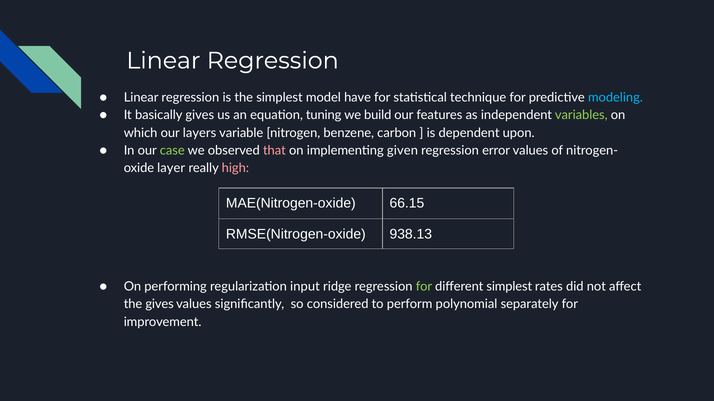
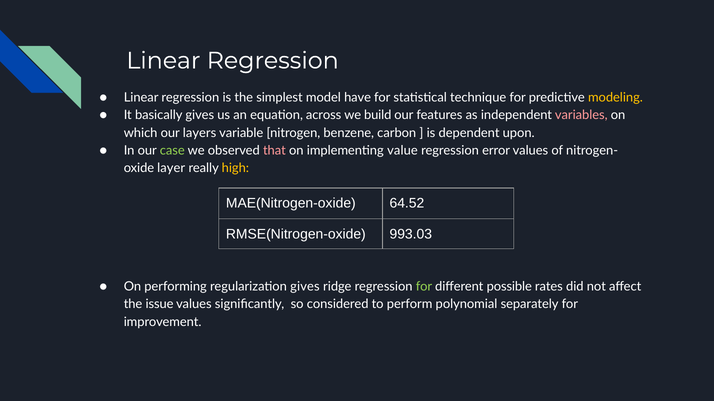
modeling colour: light blue -> yellow
tuning: tuning -> across
variables colour: light green -> pink
given: given -> value
high colour: pink -> yellow
66.15: 66.15 -> 64.52
938.13: 938.13 -> 993.03
regularization input: input -> gives
different simplest: simplest -> possible
the gives: gives -> issue
